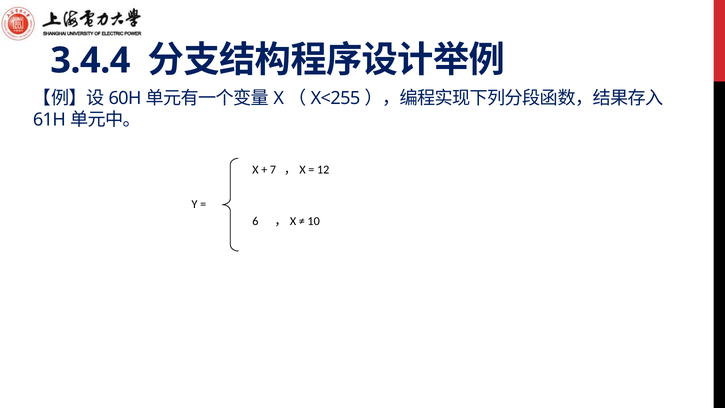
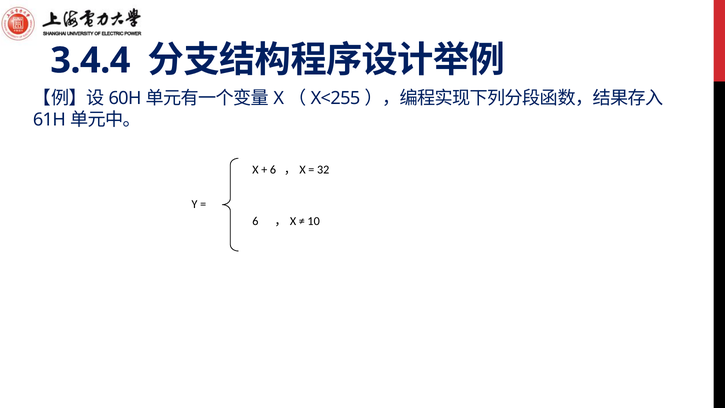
7 at (273, 170): 7 -> 6
12: 12 -> 32
